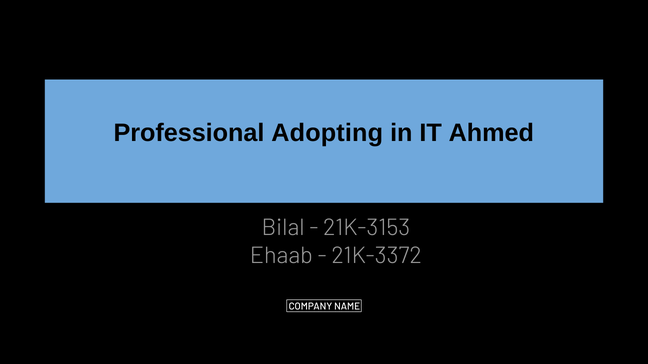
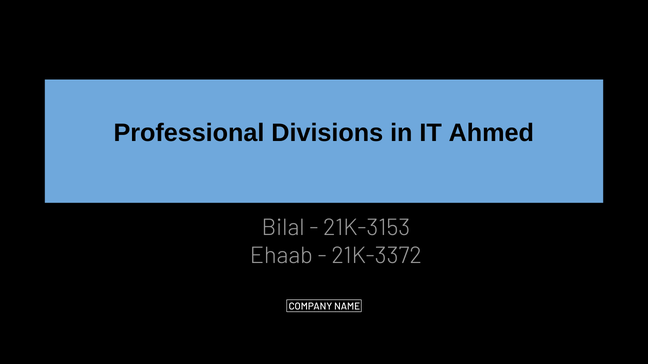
Adopting: Adopting -> Divisions
